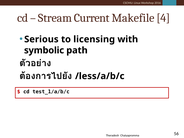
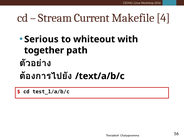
licensing: licensing -> whiteout
symbolic: symbolic -> together
/less/a/b/c: /less/a/b/c -> /text/a/b/c
